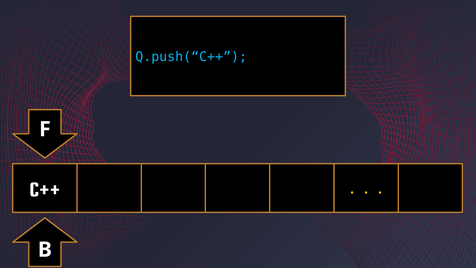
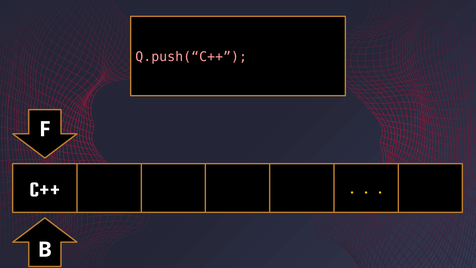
Q.push(“C++ colour: light blue -> pink
